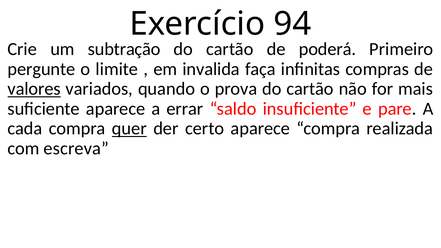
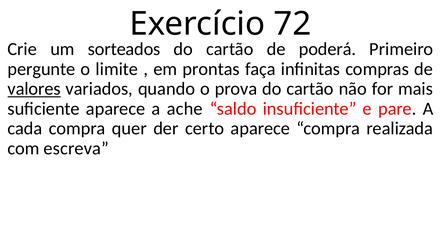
94: 94 -> 72
subtração: subtração -> sorteados
invalida: invalida -> prontas
errar: errar -> ache
quer underline: present -> none
